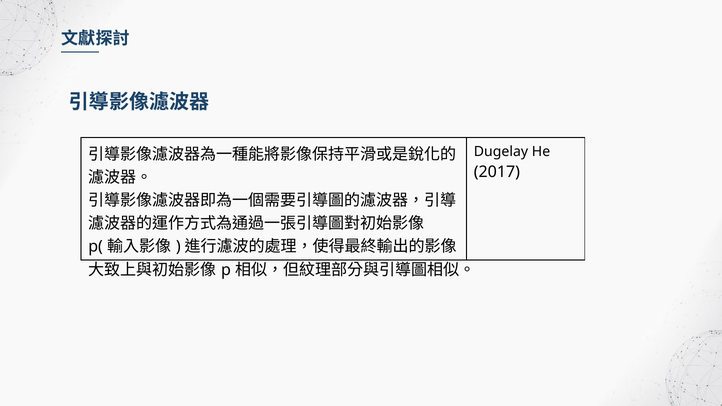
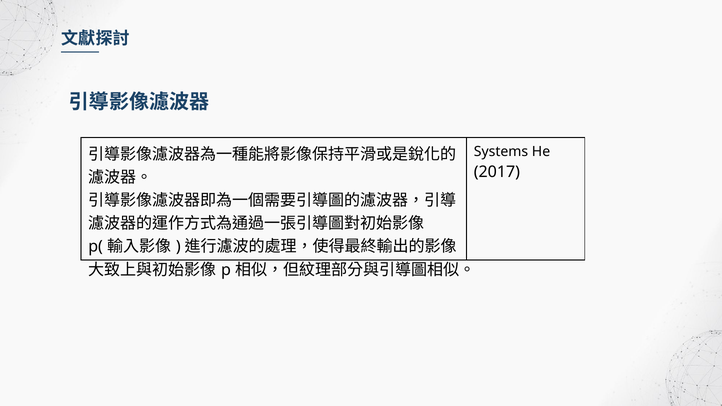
Dugelay: Dugelay -> Systems
